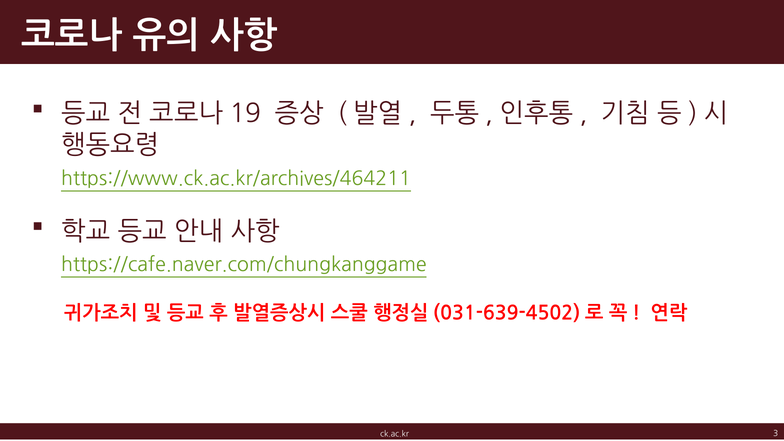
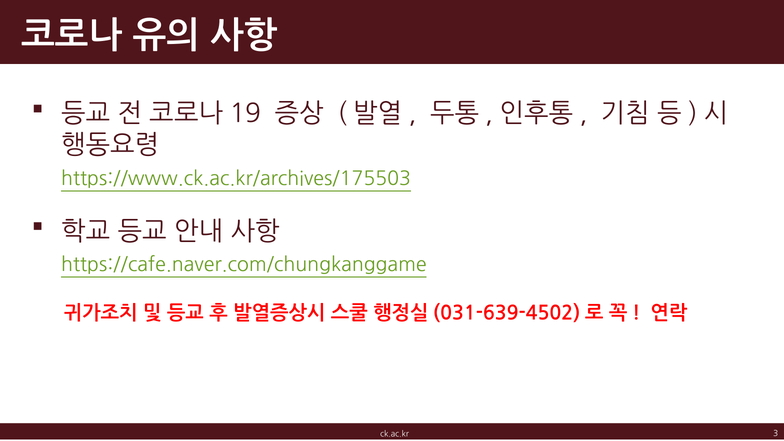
https://www.ck.ac.kr/archives/464211: https://www.ck.ac.kr/archives/464211 -> https://www.ck.ac.kr/archives/175503
